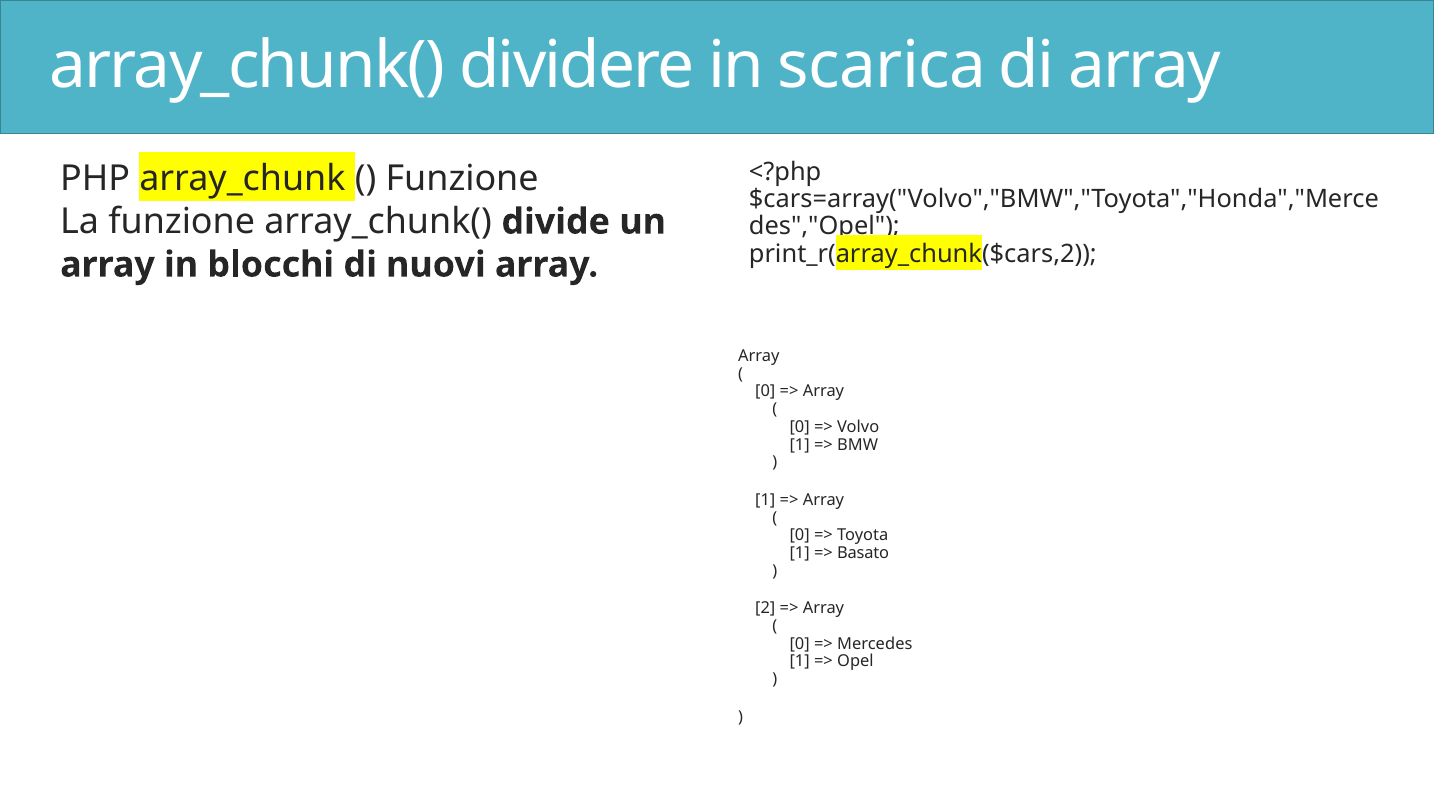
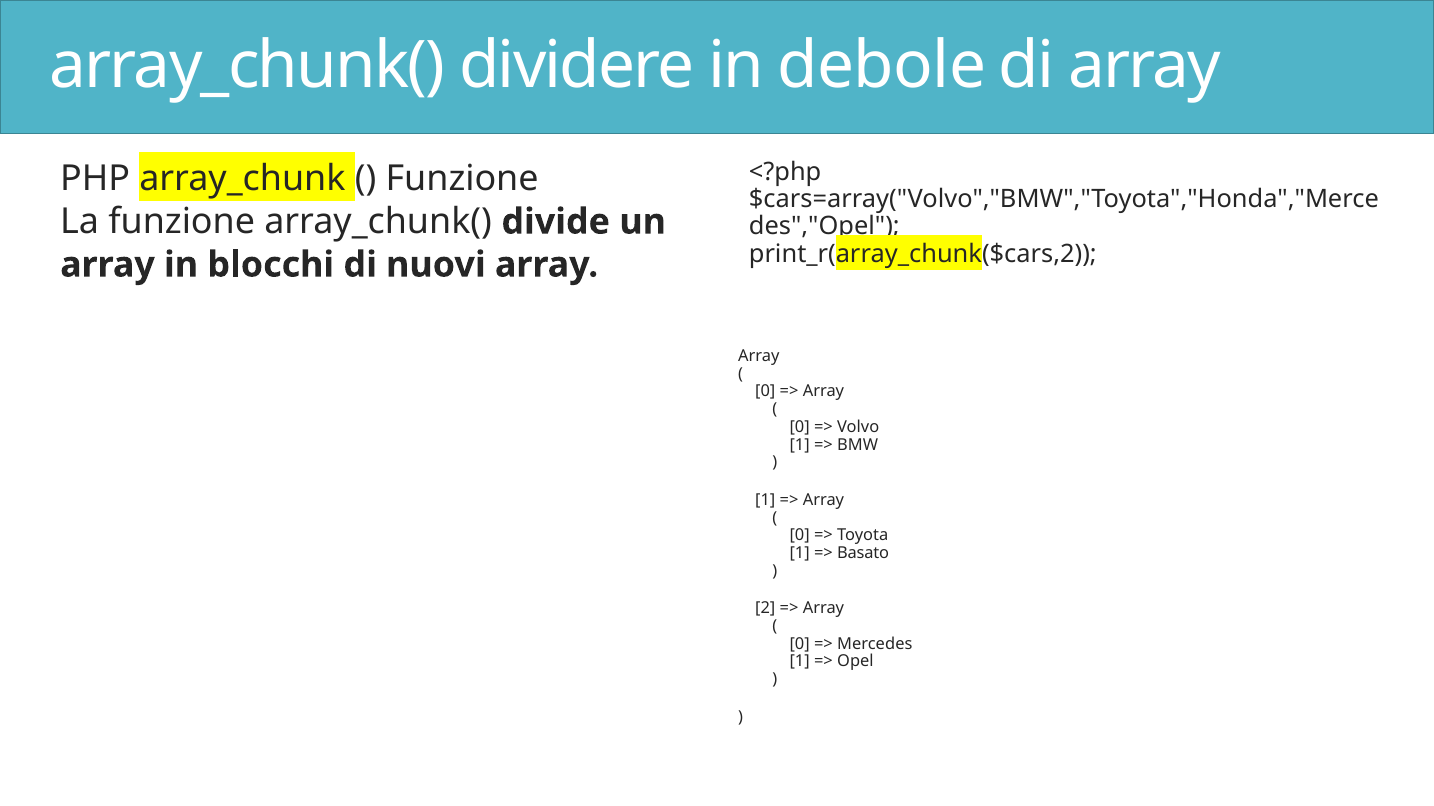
scarica: scarica -> debole
